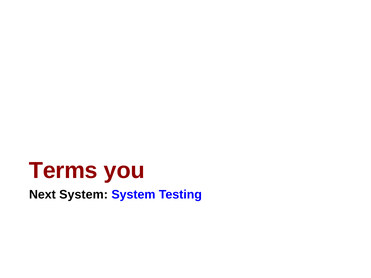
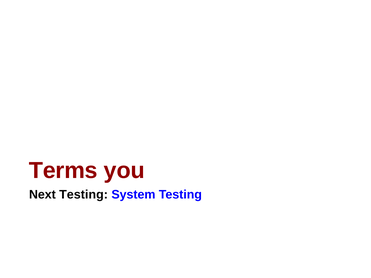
Next System: System -> Testing
